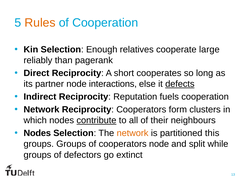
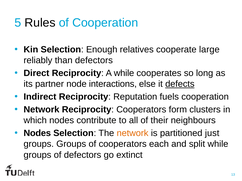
Rules colour: orange -> black
than pagerank: pagerank -> defectors
A short: short -> while
contribute underline: present -> none
this: this -> just
cooperators node: node -> each
